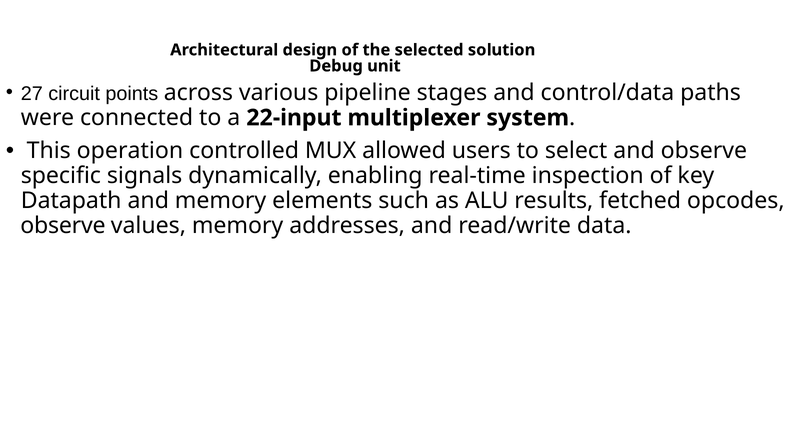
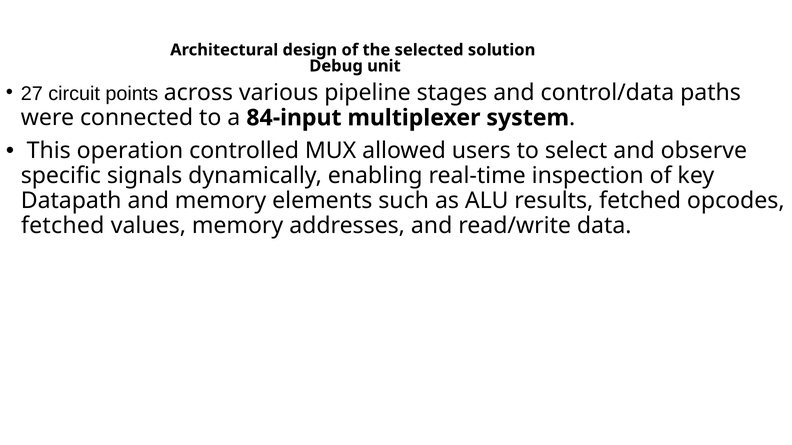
22-input: 22-input -> 84-input
observe at (63, 226): observe -> fetched
